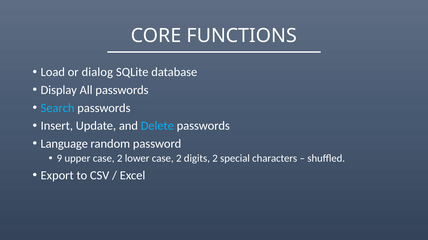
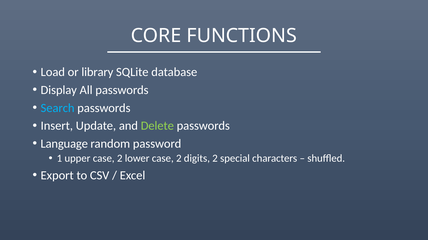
dialog: dialog -> library
Delete colour: light blue -> light green
9: 9 -> 1
